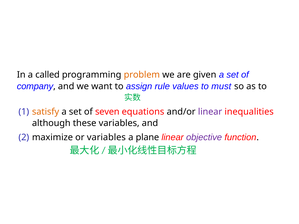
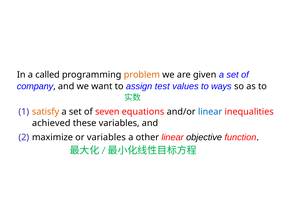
rule: rule -> test
must: must -> ways
linear at (210, 112) colour: purple -> blue
although: although -> achieved
plane: plane -> other
objective colour: purple -> black
